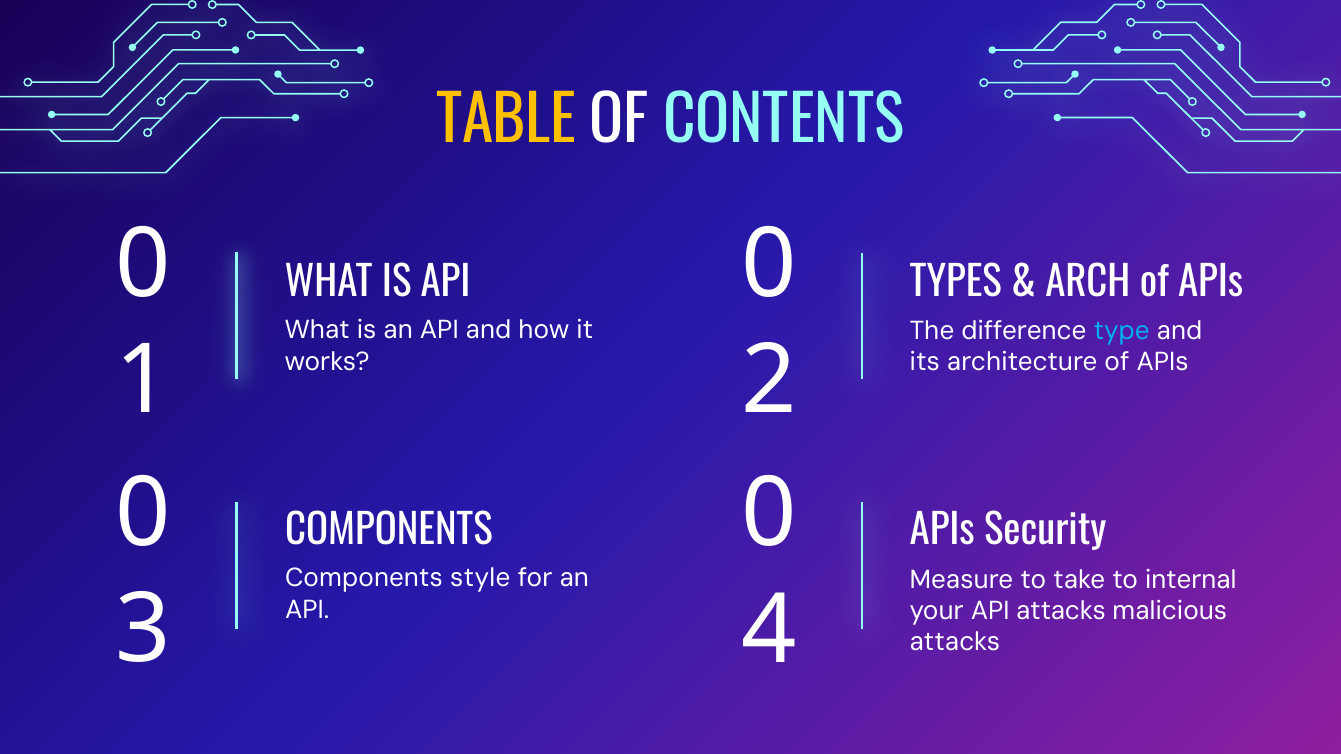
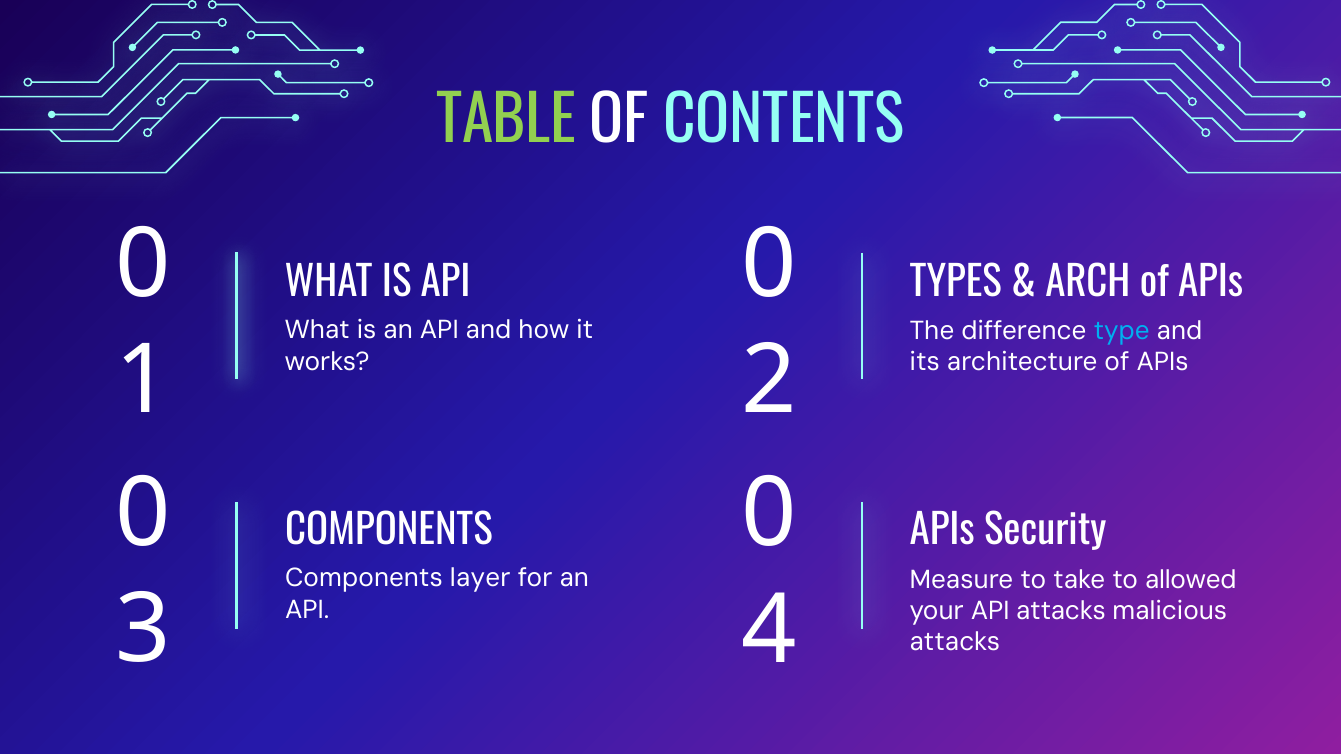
TABLE colour: yellow -> light green
style: style -> layer
internal: internal -> allowed
